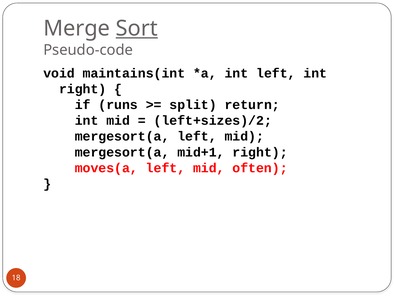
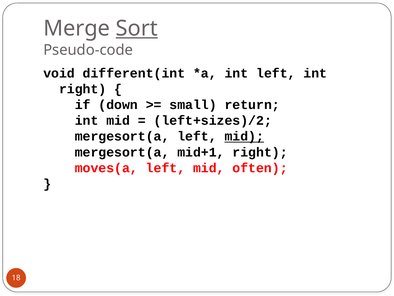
maintains(int: maintains(int -> different(int
runs: runs -> down
split: split -> small
mid at (244, 136) underline: none -> present
